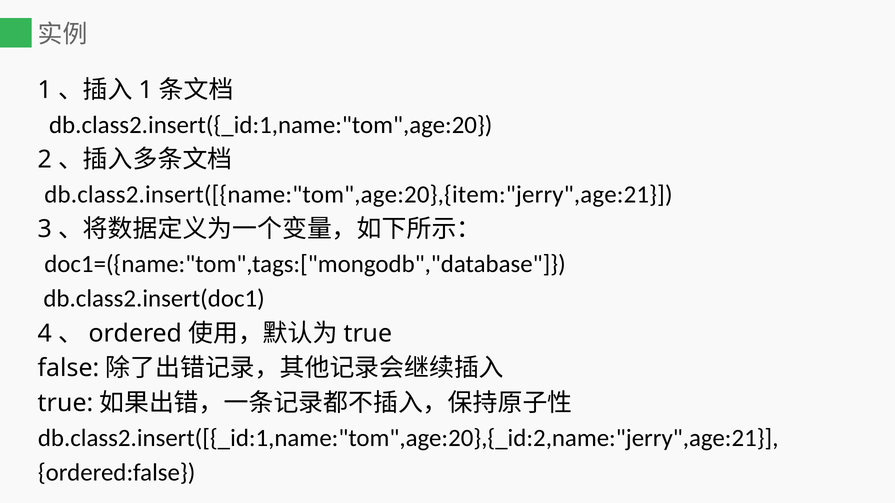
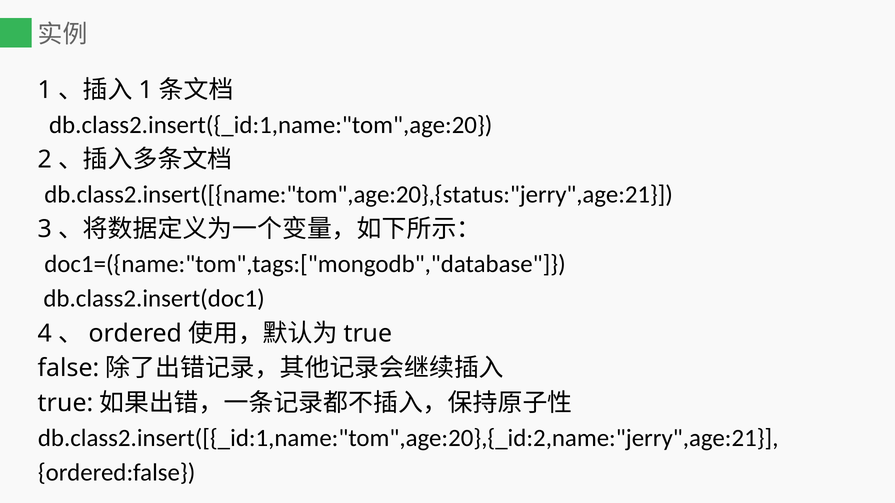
db.class2.insert([{name:"tom",age:20},{item:"jerry",age:21: db.class2.insert([{name:"tom",age:20},{item:"jerry",age:21 -> db.class2.insert([{name:"tom",age:20},{status:"jerry",age:21
